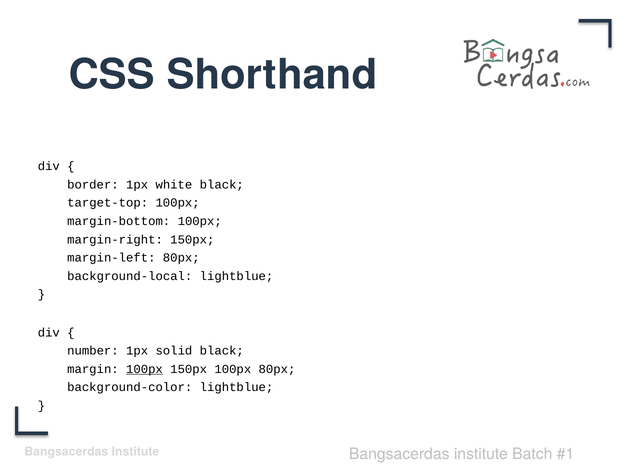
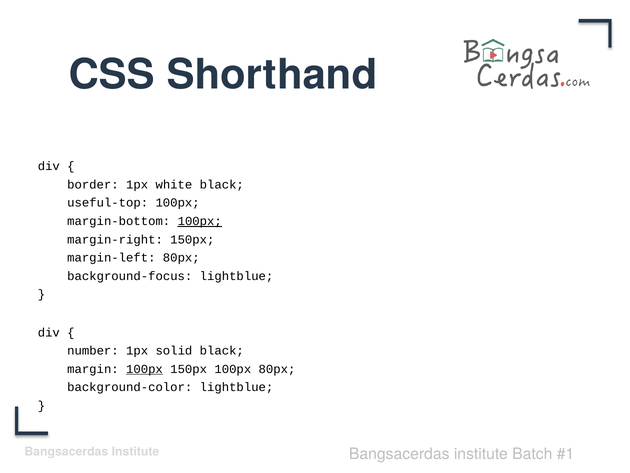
target-top: target-top -> useful-top
100px at (200, 221) underline: none -> present
background-local: background-local -> background-focus
